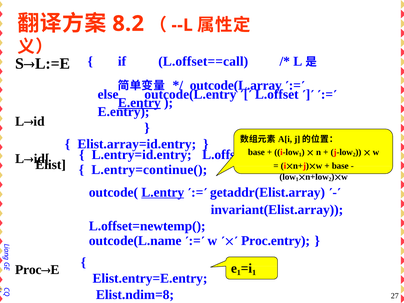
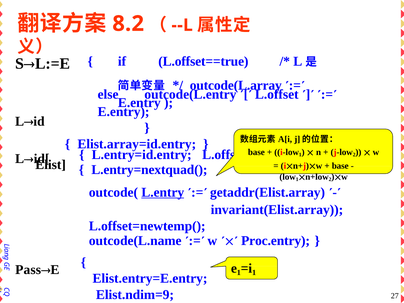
L.offset==call: L.offset==call -> L.offset==true
E.entry at (139, 103) underline: present -> none
L.entry=continue(: L.entry=continue( -> L.entry=nextquad(
Proc: Proc -> Pass
Elist.ndim=8: Elist.ndim=8 -> Elist.ndim=9
